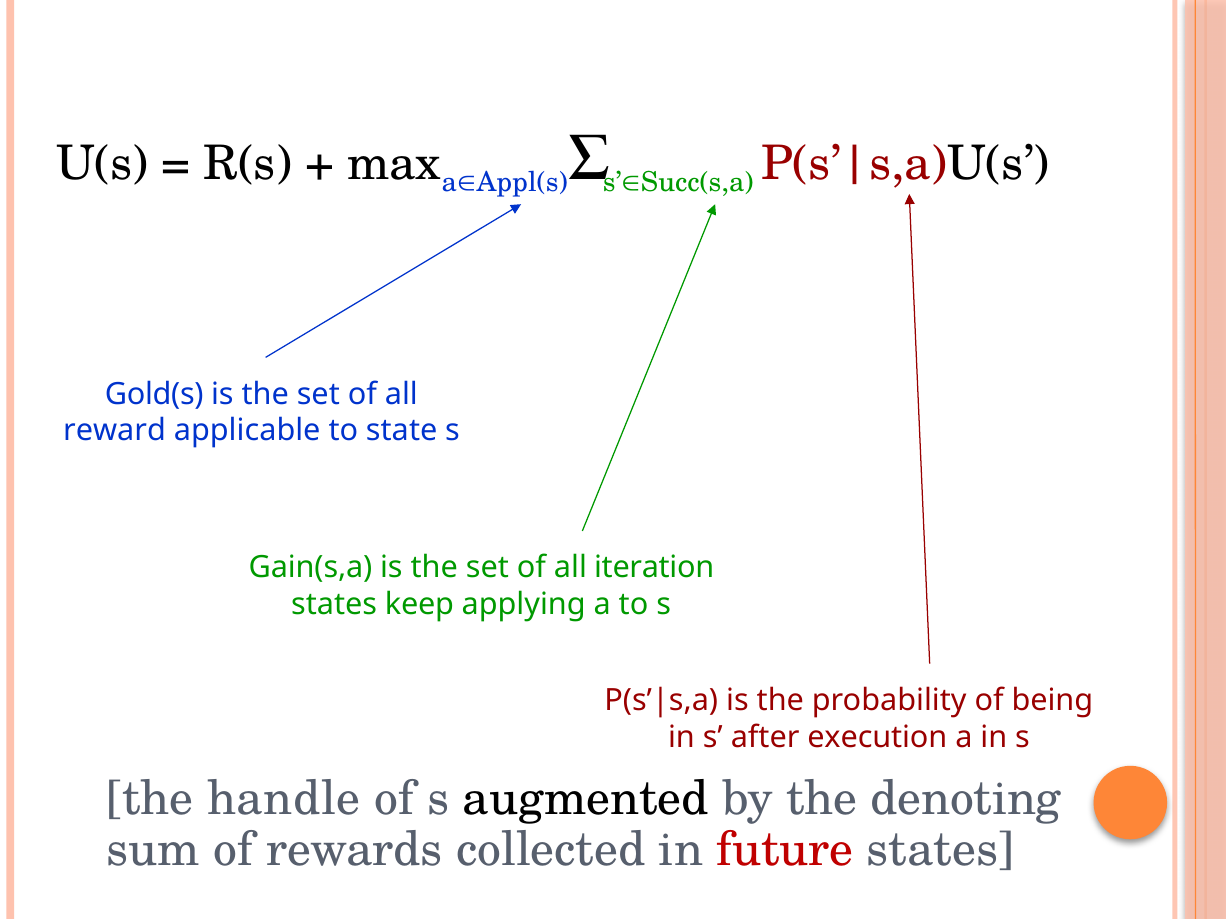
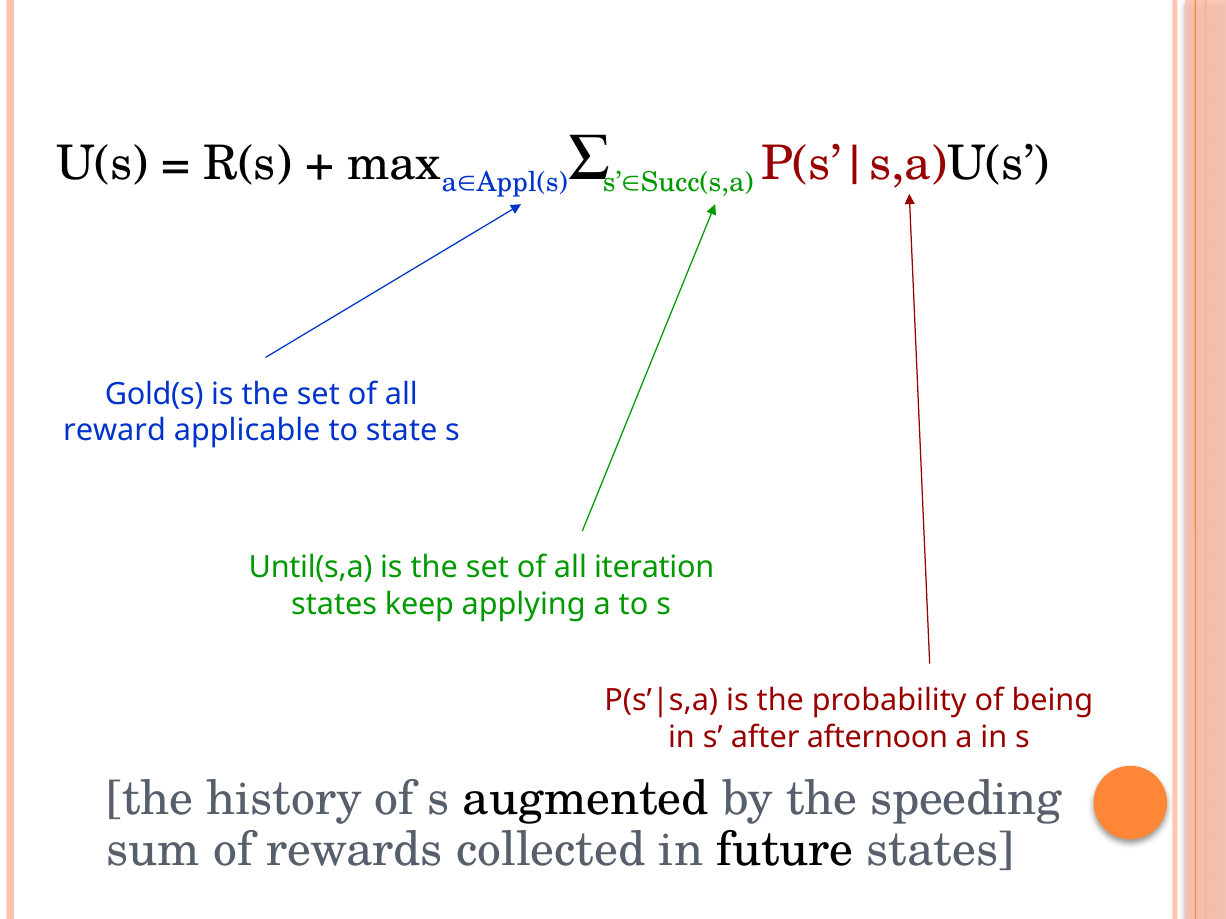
Gain(s,a: Gain(s,a -> Until(s,a
execution: execution -> afternoon
handle: handle -> history
denoting: denoting -> speeding
future colour: red -> black
